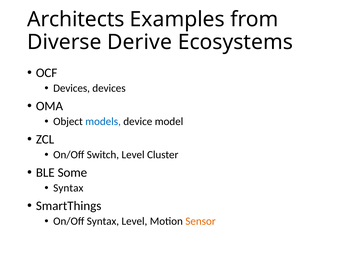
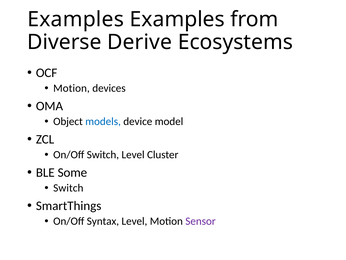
Architects at (76, 19): Architects -> Examples
Devices at (72, 88): Devices -> Motion
Syntax at (68, 188): Syntax -> Switch
Sensor colour: orange -> purple
